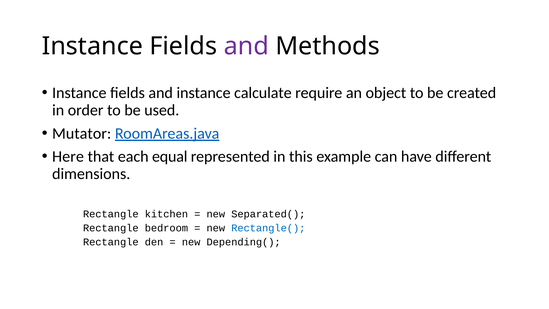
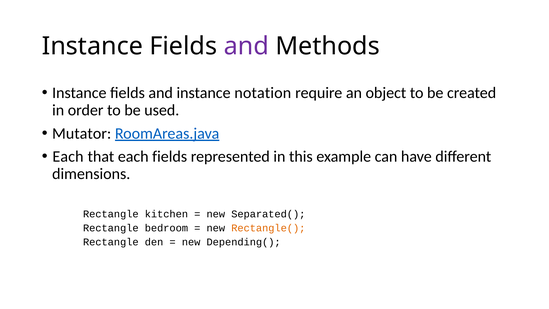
calculate: calculate -> notation
Here at (68, 156): Here -> Each
each equal: equal -> fields
Rectangle( colour: blue -> orange
